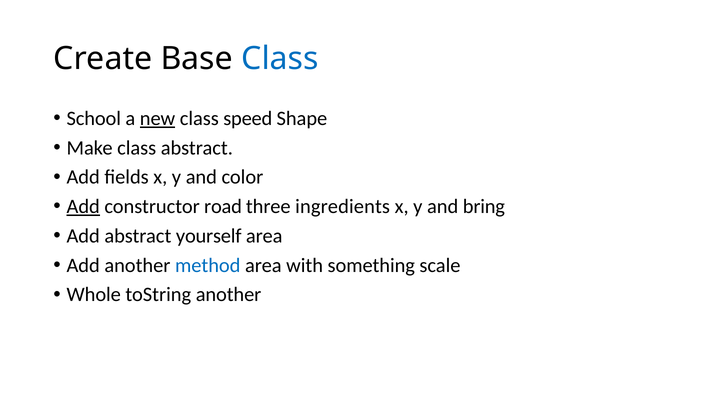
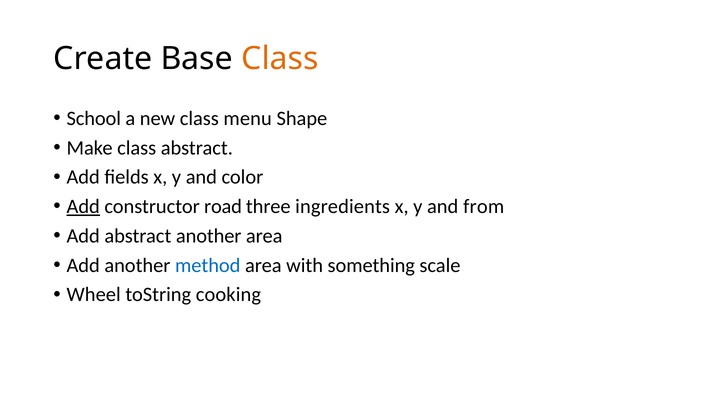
Class at (280, 59) colour: blue -> orange
new underline: present -> none
speed: speed -> menu
bring: bring -> from
abstract yourself: yourself -> another
Whole: Whole -> Wheel
toString another: another -> cooking
